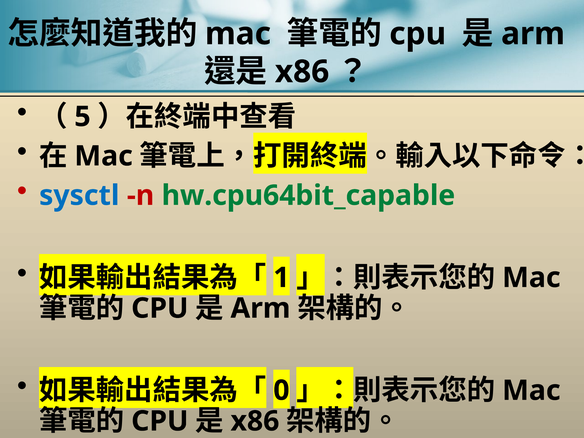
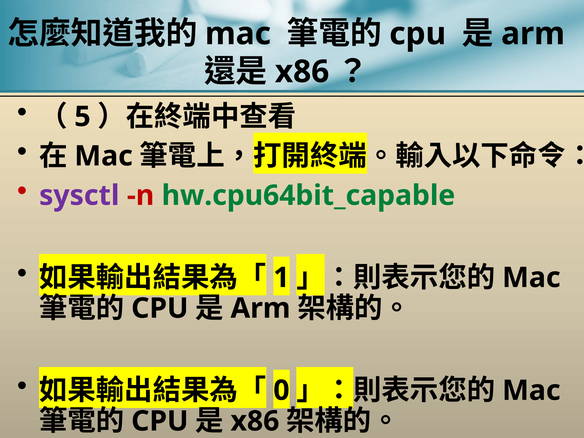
sysctl colour: blue -> purple
